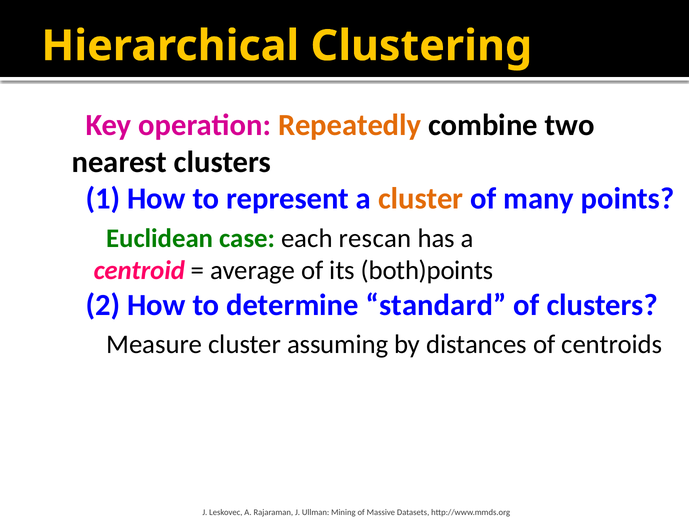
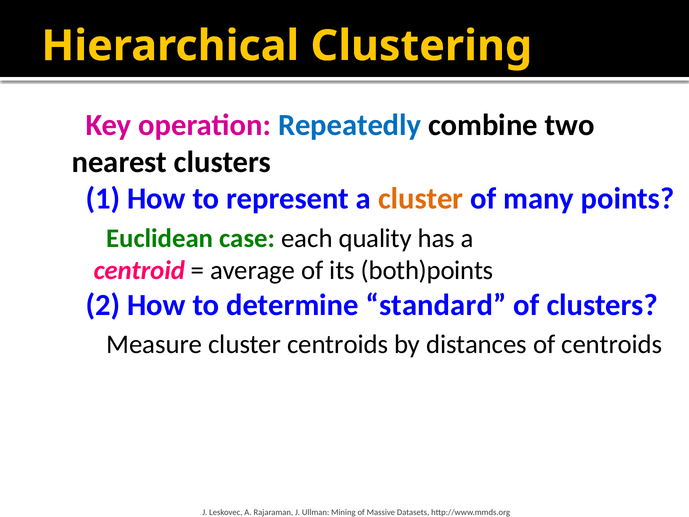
Repeatedly colour: orange -> blue
rescan: rescan -> quality
cluster assuming: assuming -> centroids
